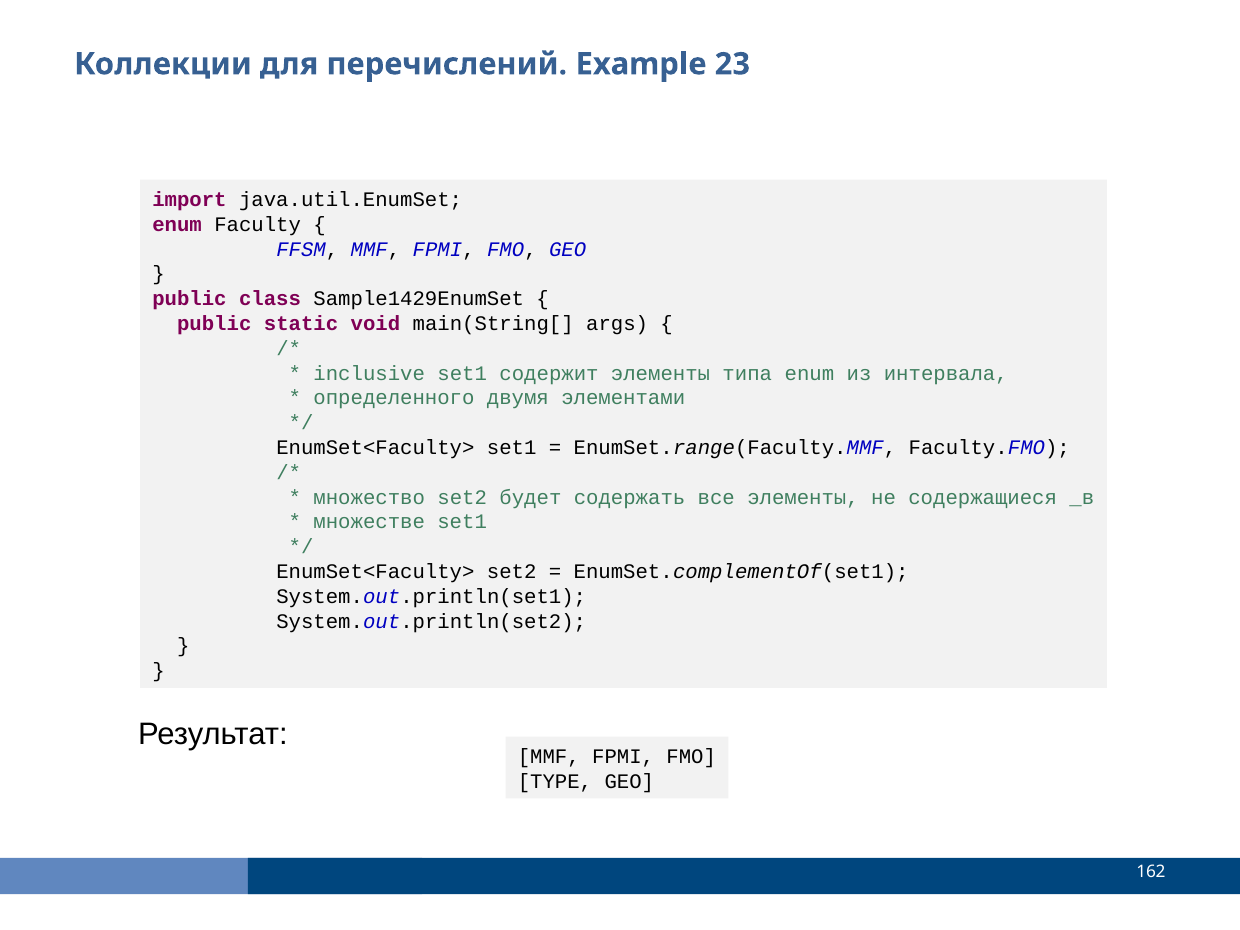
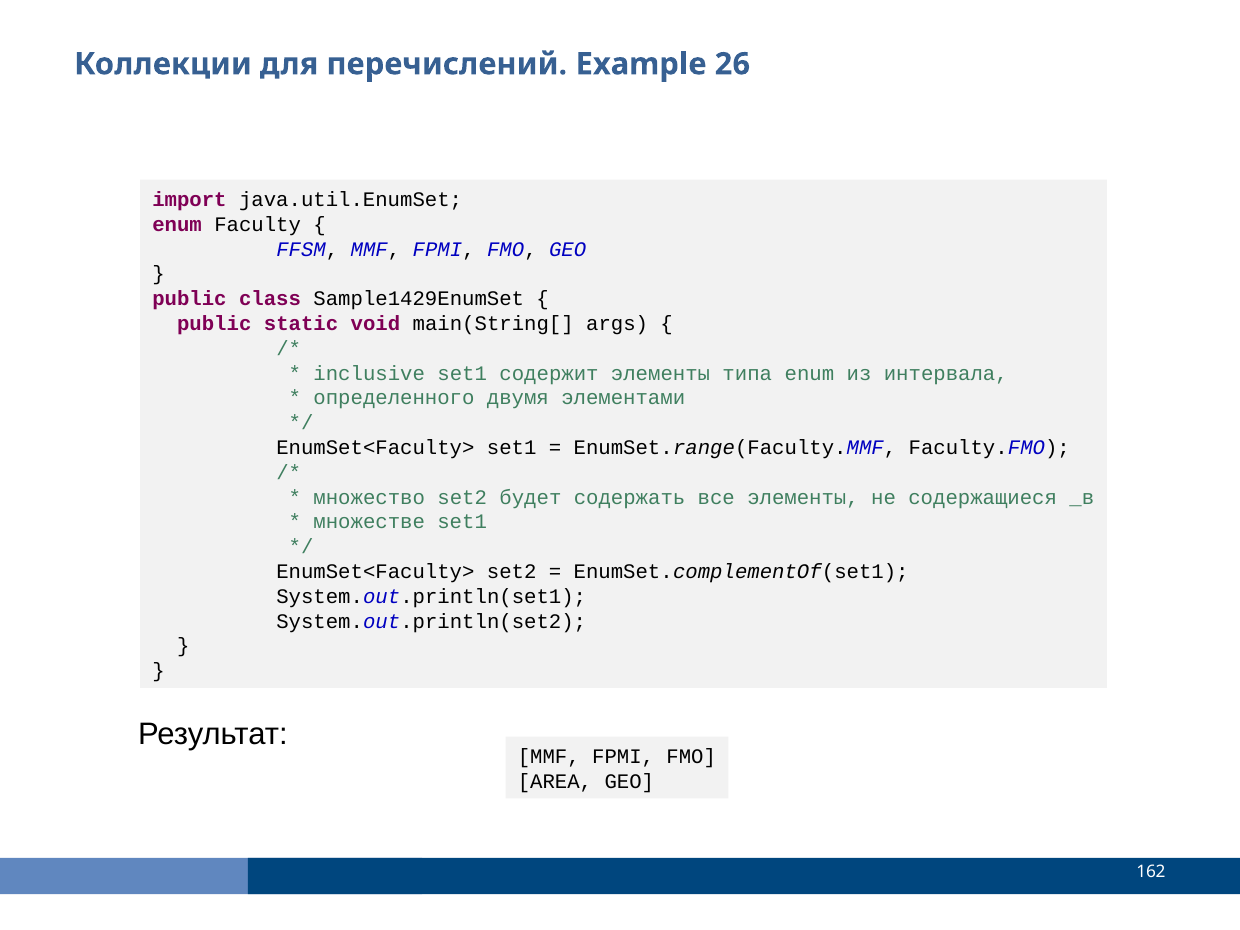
23: 23 -> 26
TYPE: TYPE -> AREA
